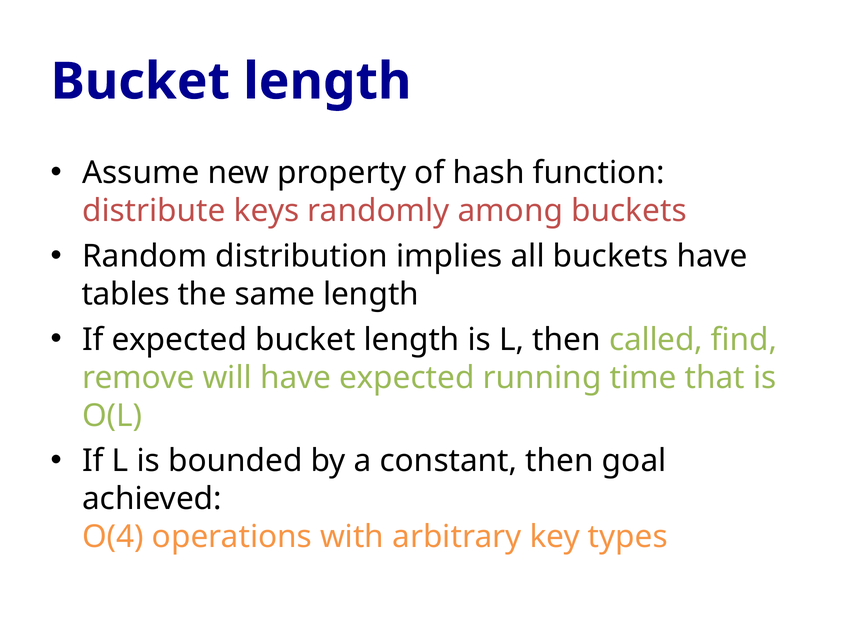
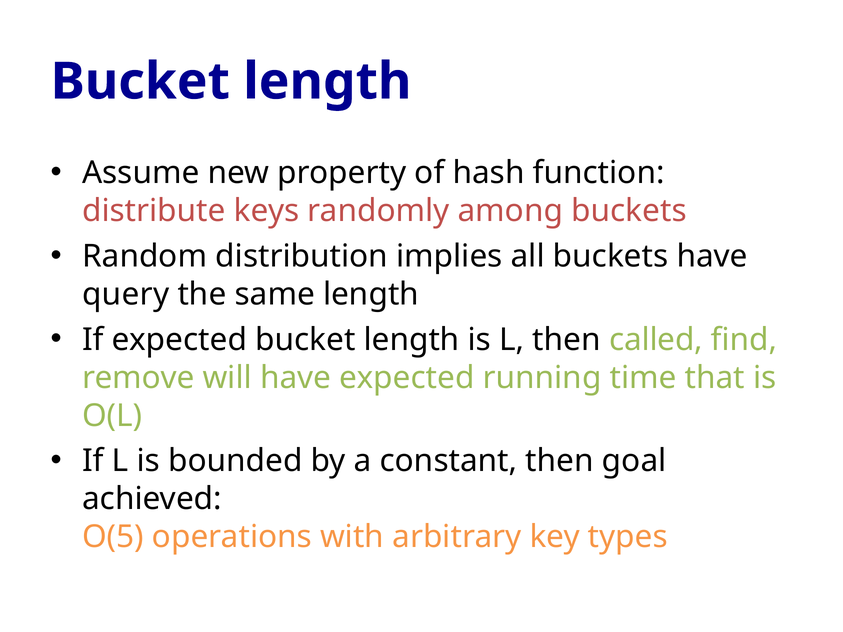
tables: tables -> query
O(4: O(4 -> O(5
